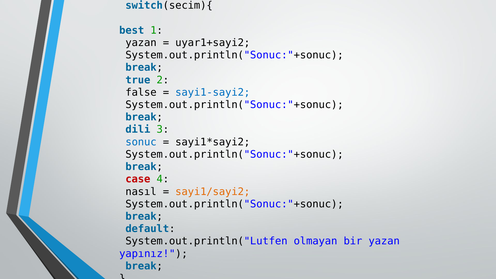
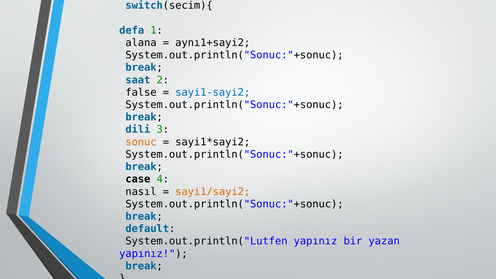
best: best -> defa
yazan at (141, 43): yazan -> alana
uyar1+sayi2: uyar1+sayi2 -> aynı1+sayi2
true: true -> saat
sonuc colour: blue -> orange
case colour: red -> black
System.out.println("Lutfen olmayan: olmayan -> yapınız
